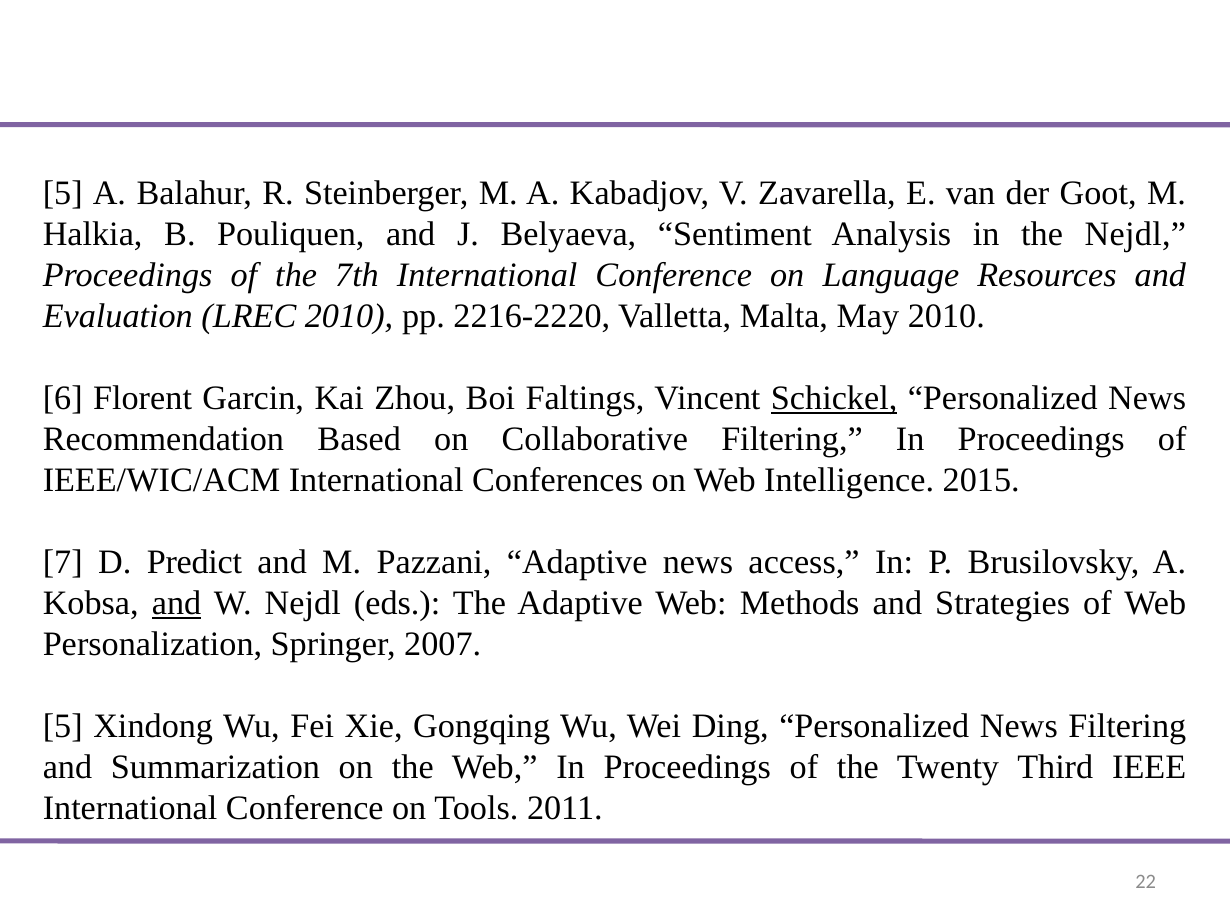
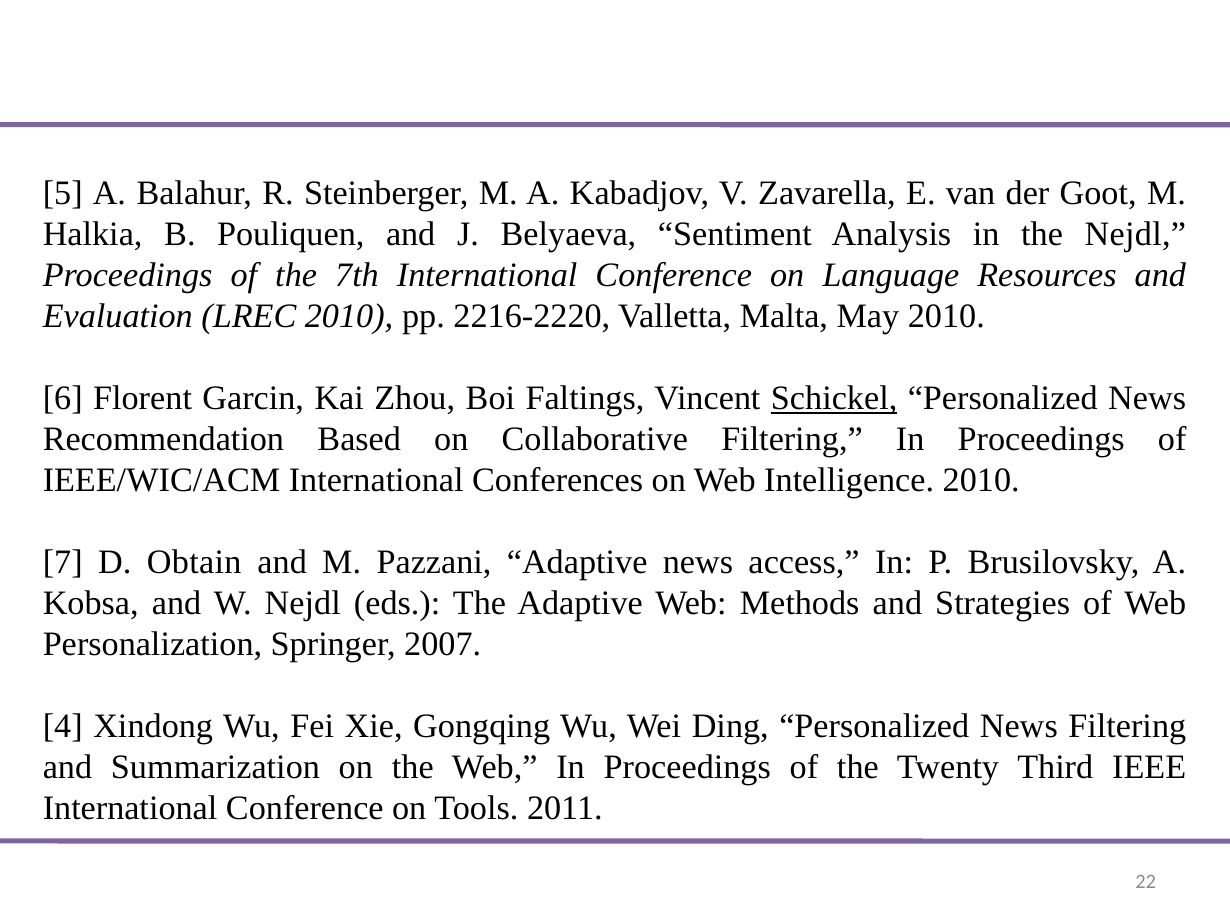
Intelligence 2015: 2015 -> 2010
Predict: Predict -> Obtain
and at (177, 603) underline: present -> none
5 at (63, 726): 5 -> 4
